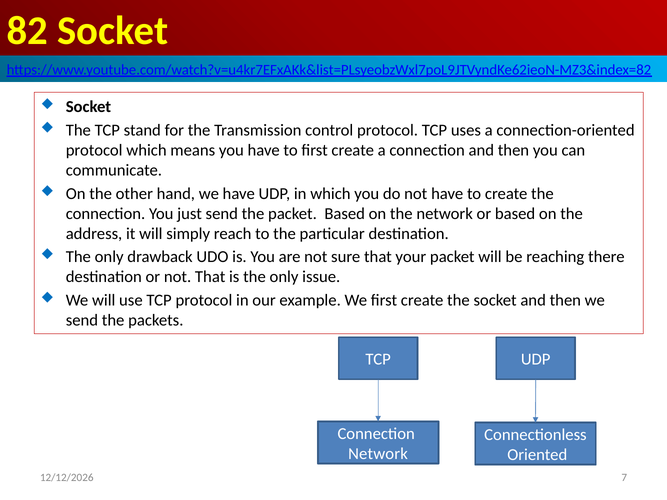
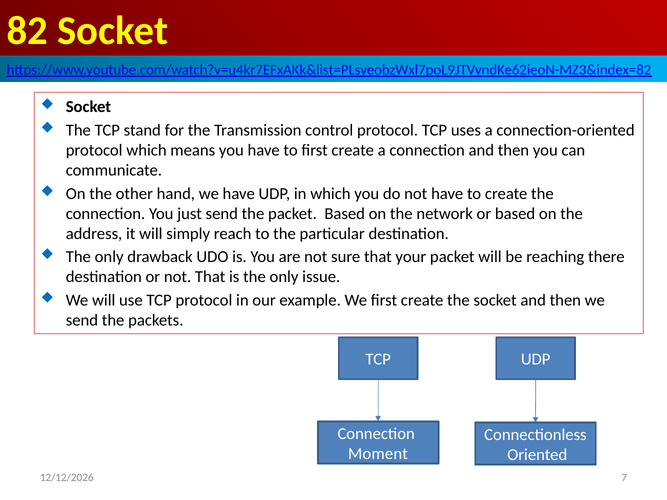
Network at (378, 454): Network -> Moment
